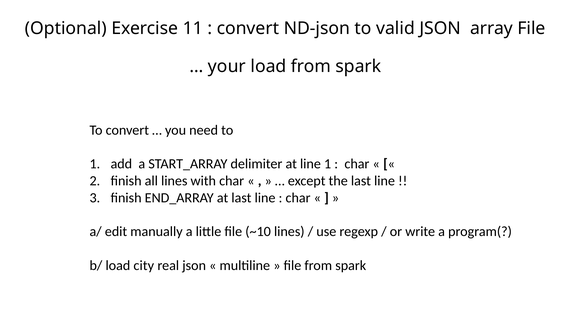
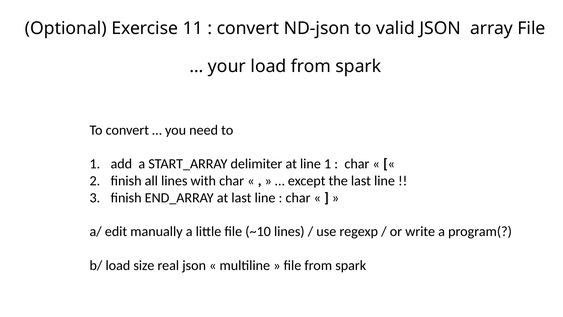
city: city -> size
